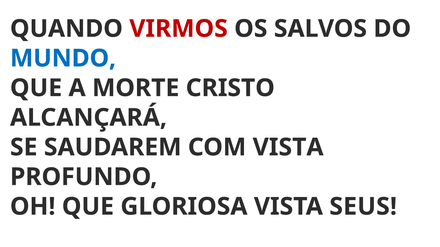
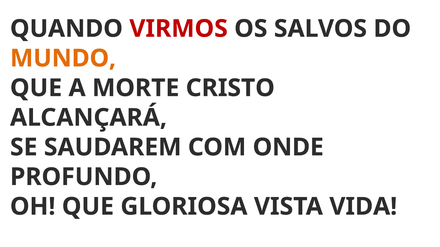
MUNDO colour: blue -> orange
COM VISTA: VISTA -> ONDE
SEUS: SEUS -> VIDA
